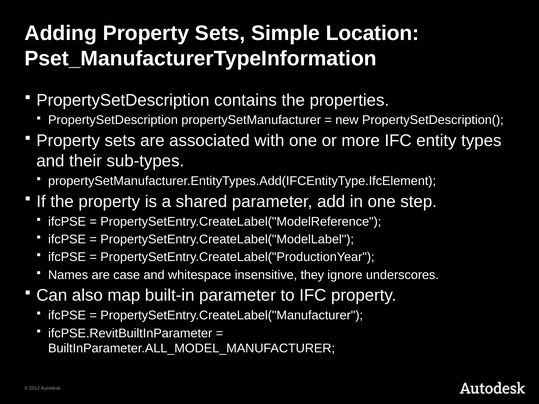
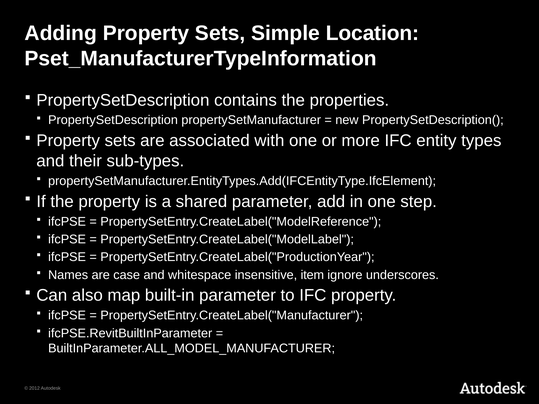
they: they -> item
